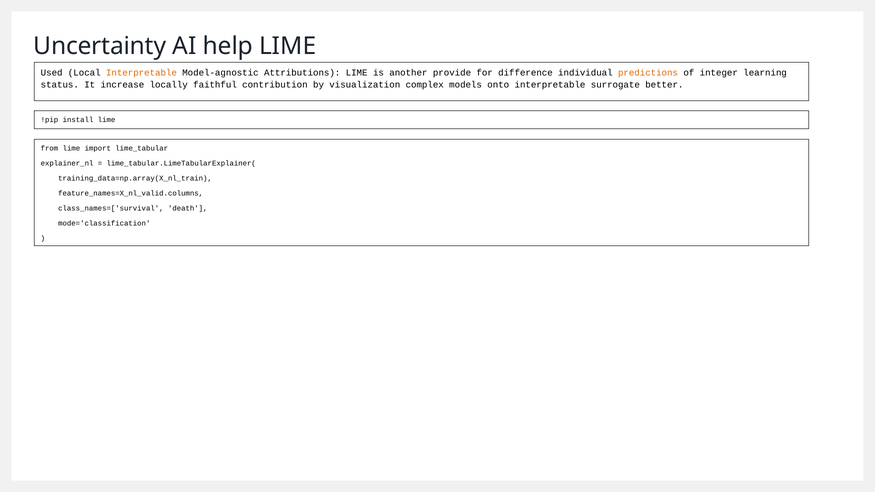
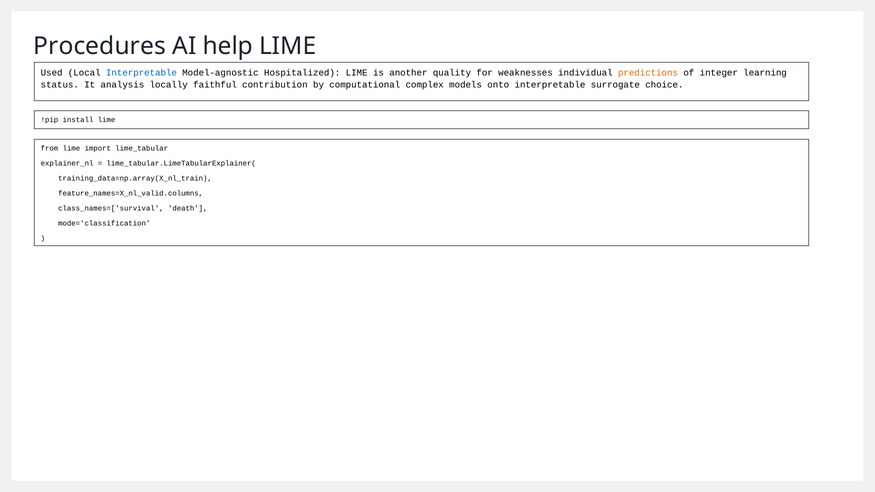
Uncertainty: Uncertainty -> Procedures
Interpretable at (141, 73) colour: orange -> blue
Attributions: Attributions -> Hospitalized
provide: provide -> quality
difference: difference -> weaknesses
increase: increase -> analysis
visualization: visualization -> computational
better: better -> choice
